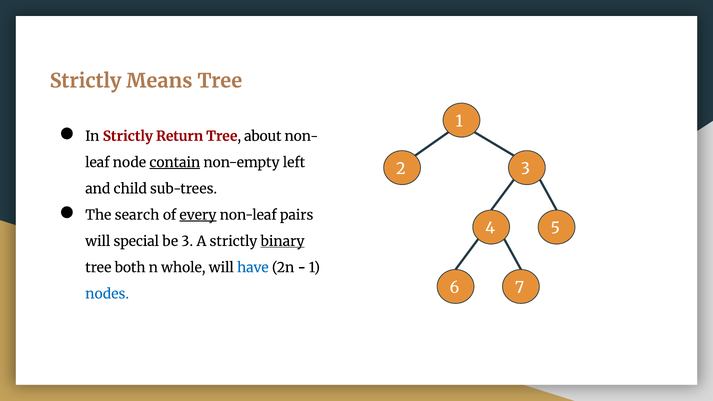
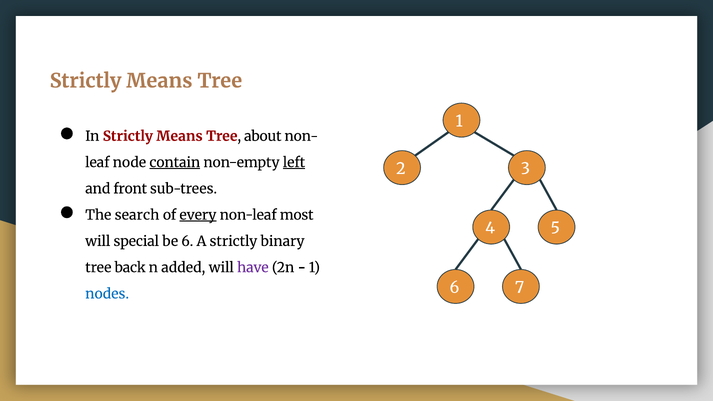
In Strictly Return: Return -> Means
left underline: none -> present
child: child -> front
pairs: pairs -> most
be 3: 3 -> 6
binary underline: present -> none
both: both -> back
whole: whole -> added
have colour: blue -> purple
